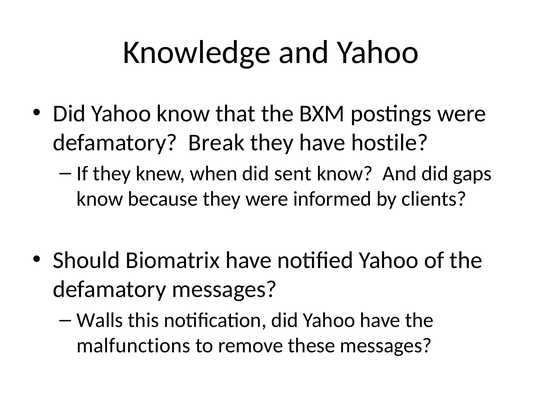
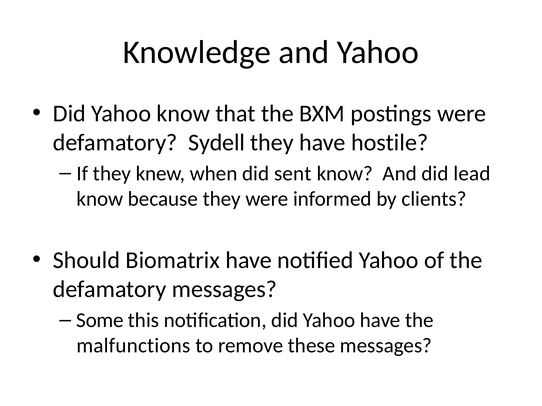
Break: Break -> Sydell
gaps: gaps -> lead
Walls: Walls -> Some
